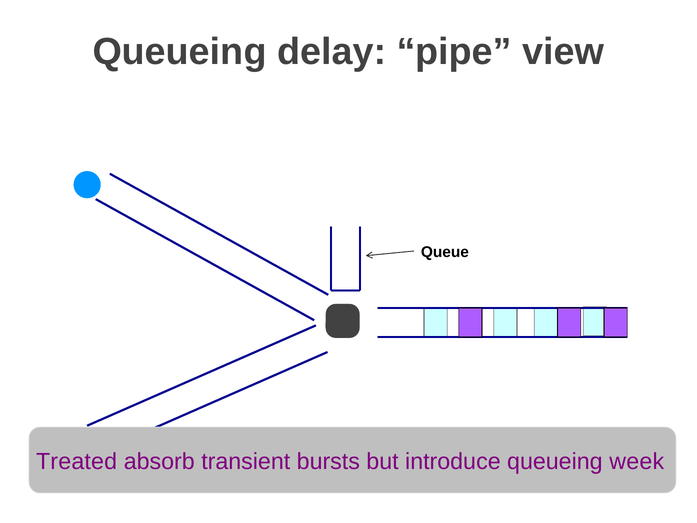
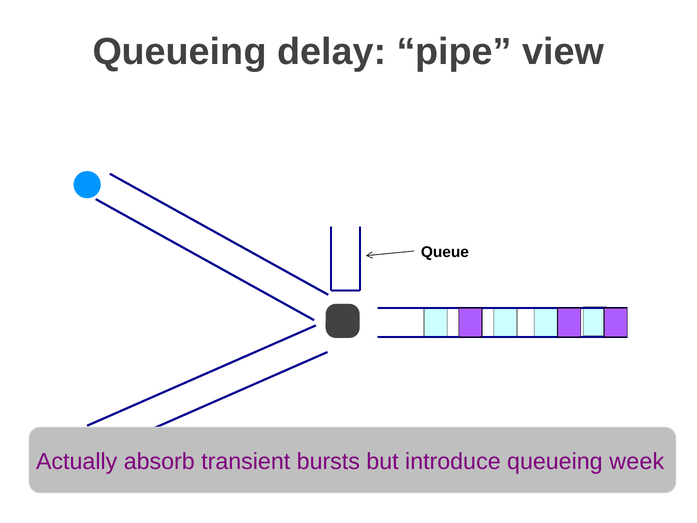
Treated: Treated -> Actually
